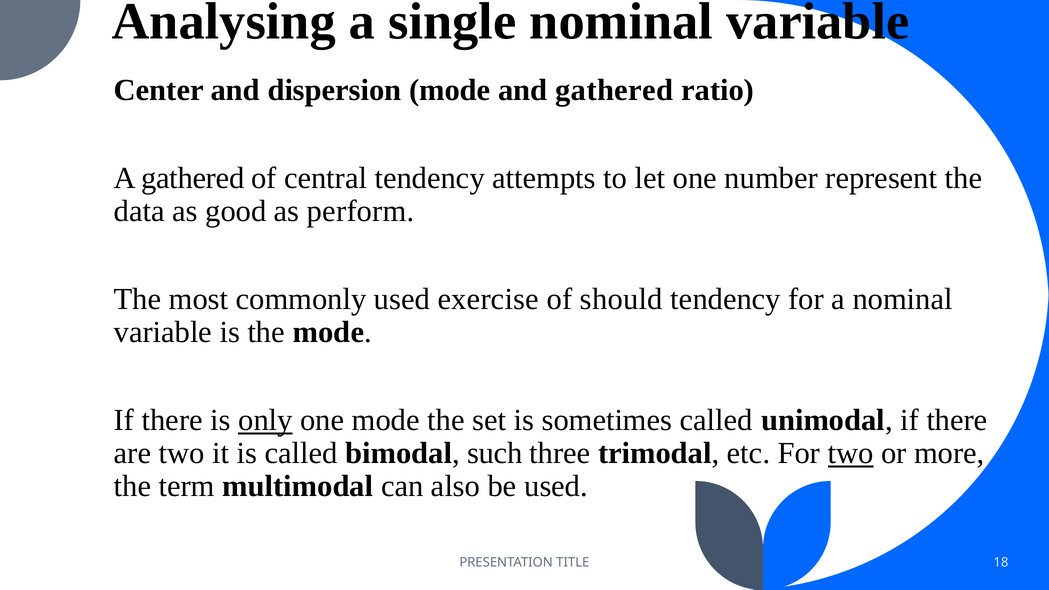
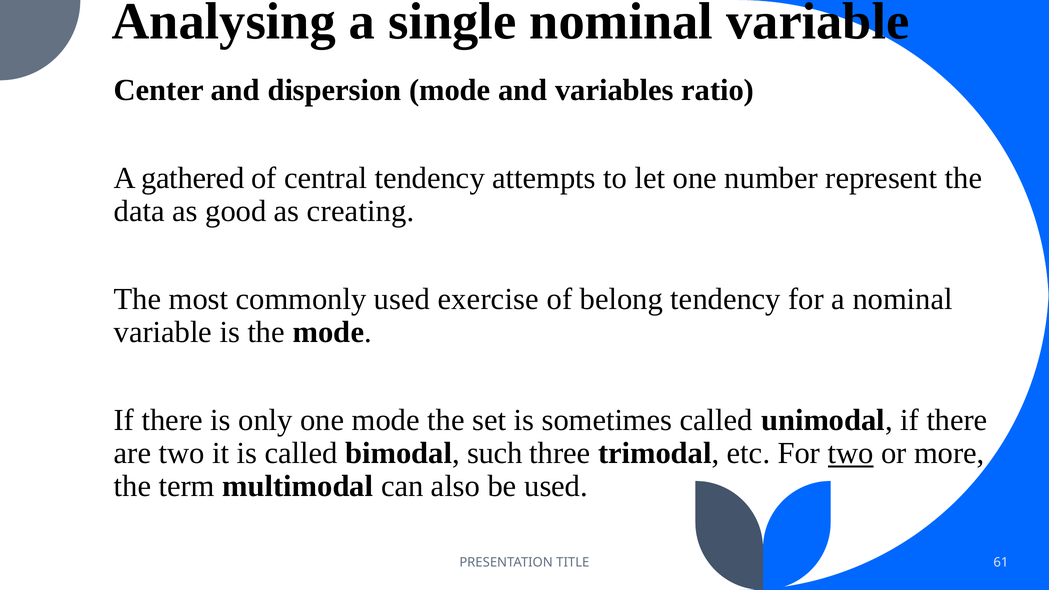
and gathered: gathered -> variables
perform: perform -> creating
should: should -> belong
only underline: present -> none
18: 18 -> 61
